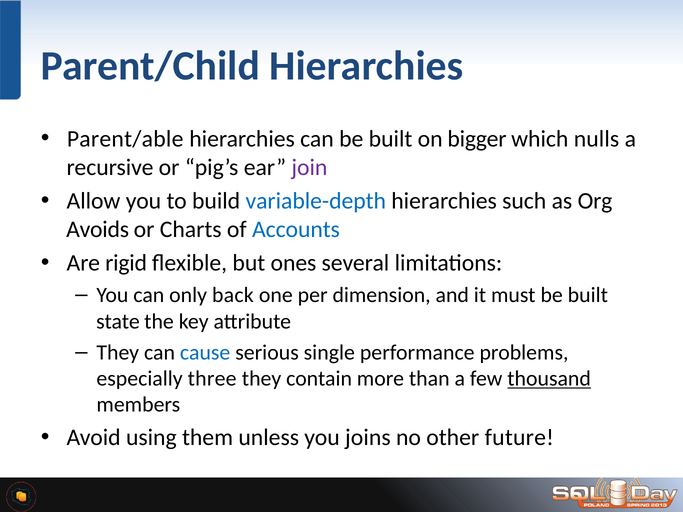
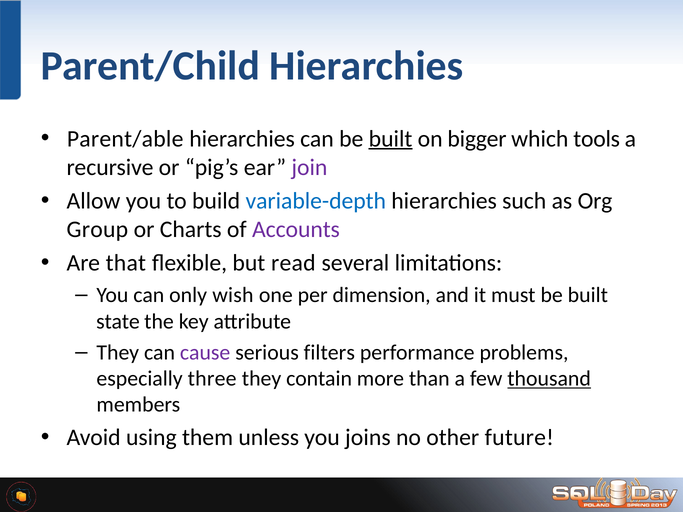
built at (391, 139) underline: none -> present
nulls: nulls -> tools
Avoids: Avoids -> Group
Accounts colour: blue -> purple
rigid: rigid -> that
ones: ones -> read
back: back -> wish
cause colour: blue -> purple
single: single -> filters
